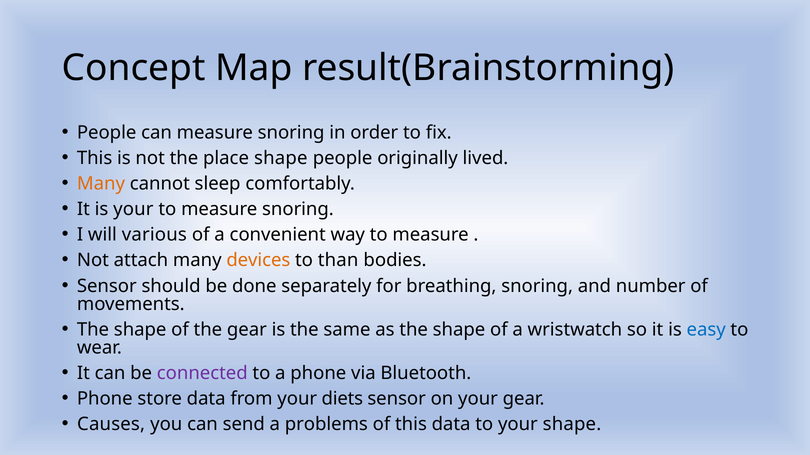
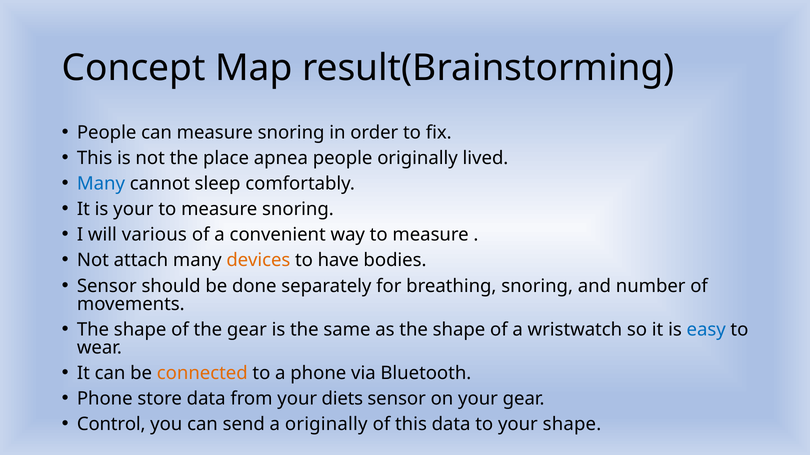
place shape: shape -> apnea
Many at (101, 184) colour: orange -> blue
than: than -> have
connected colour: purple -> orange
Causes: Causes -> Control
a problems: problems -> originally
